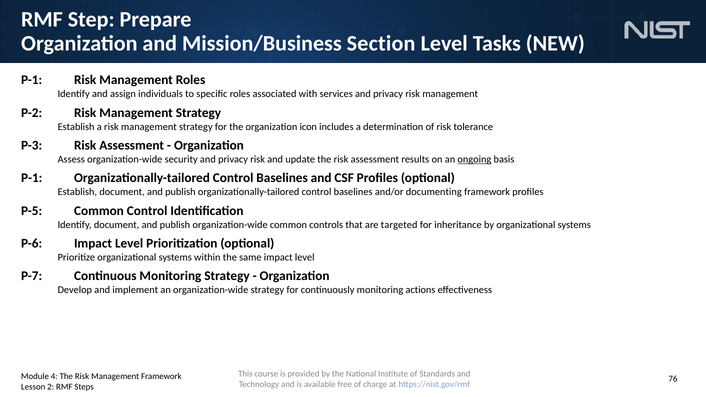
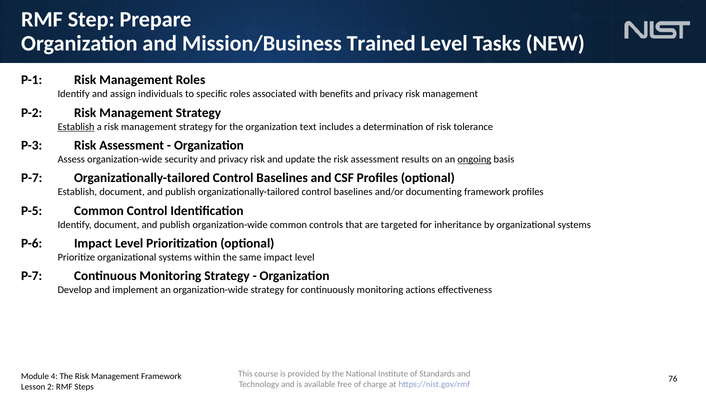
Section: Section -> Trained
services: services -> benefits
Establish at (76, 127) underline: none -> present
icon: icon -> text
P-1 at (32, 178): P-1 -> P-7
